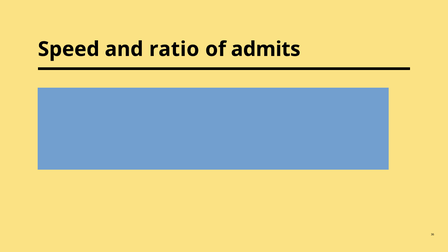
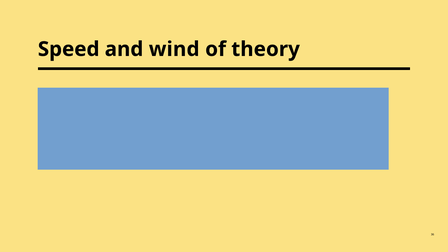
ratio: ratio -> wind
admits: admits -> theory
